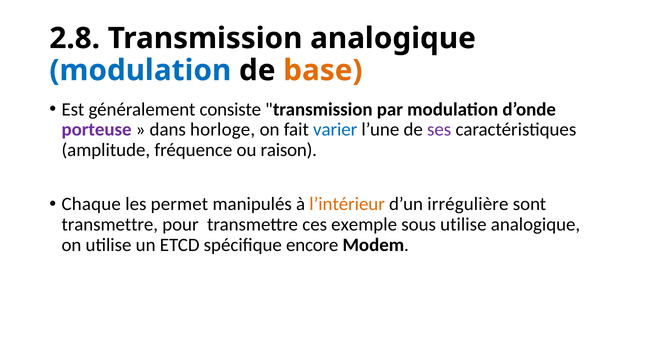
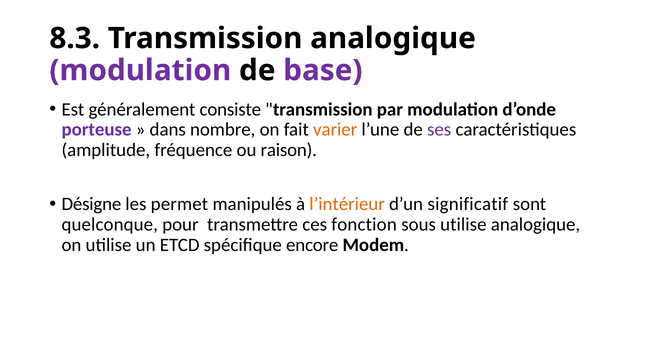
2.8: 2.8 -> 8.3
modulation at (140, 71) colour: blue -> purple
base colour: orange -> purple
horloge: horloge -> nombre
varier colour: blue -> orange
Chaque: Chaque -> Désigne
irrégulière: irrégulière -> significatif
transmettre at (110, 225): transmettre -> quelconque
exemple: exemple -> fonction
